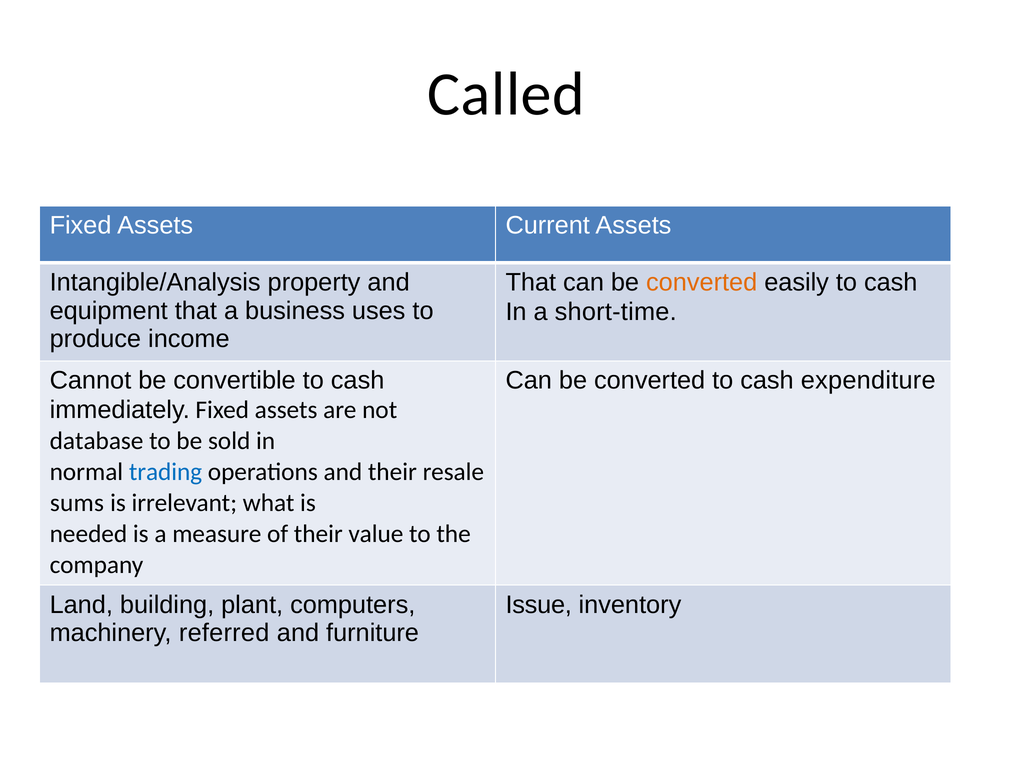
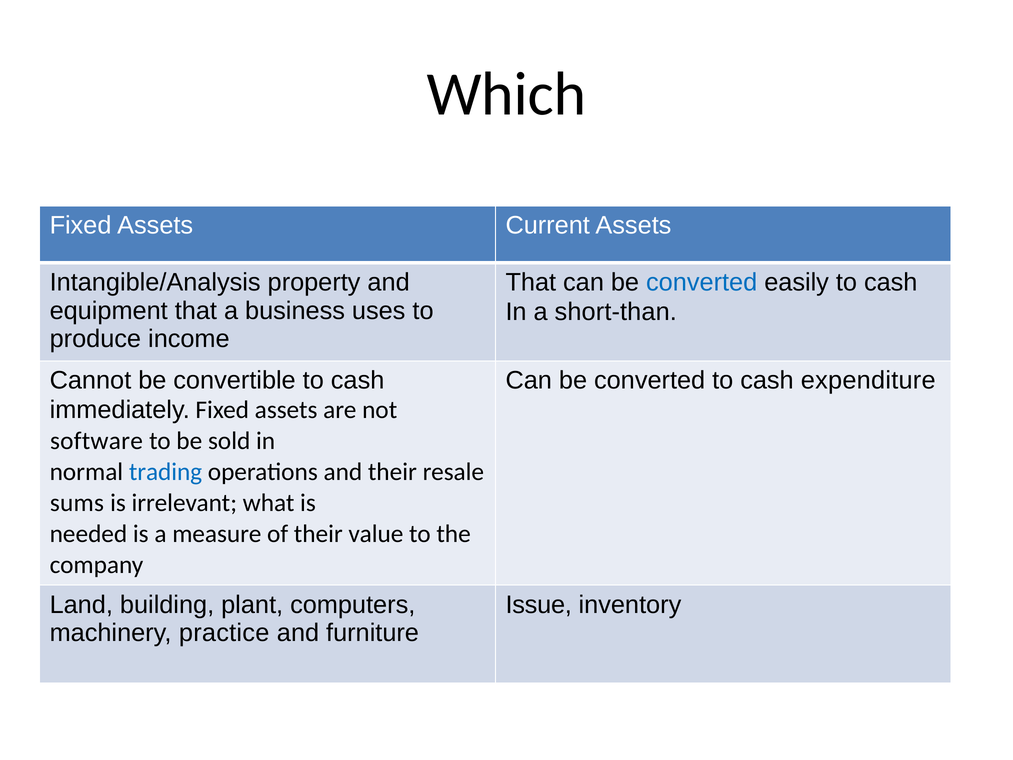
Called: Called -> Which
converted at (702, 282) colour: orange -> blue
short-time: short-time -> short-than
database: database -> software
referred: referred -> practice
